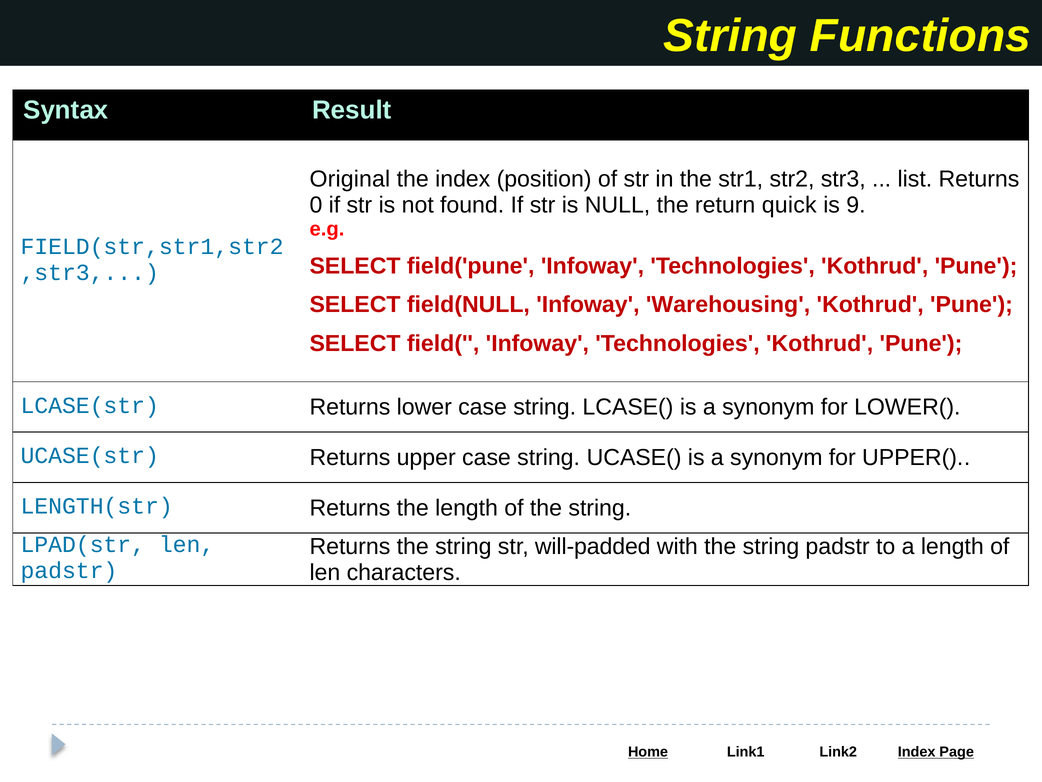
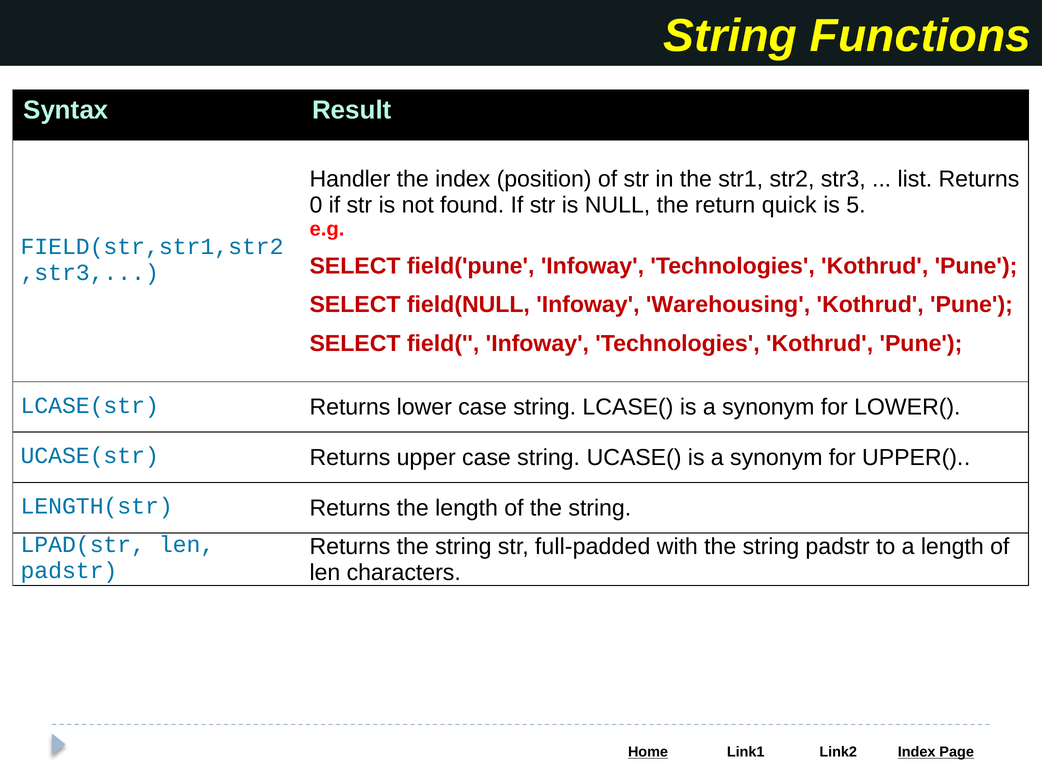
Original: Original -> Handler
9: 9 -> 5
will-padded: will-padded -> full-padded
